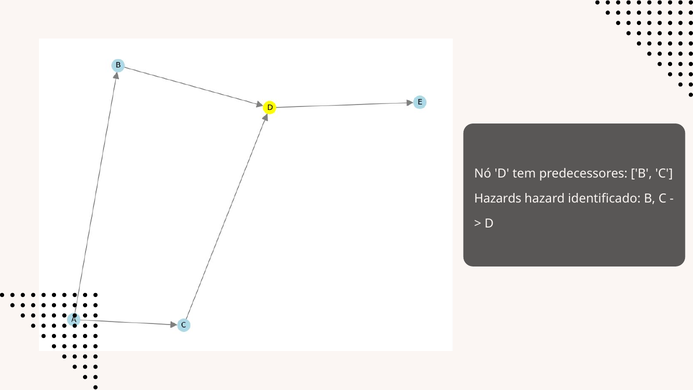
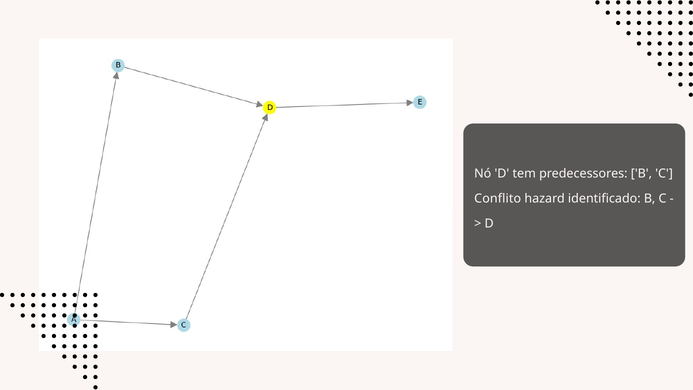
Hazards: Hazards -> Conflito
